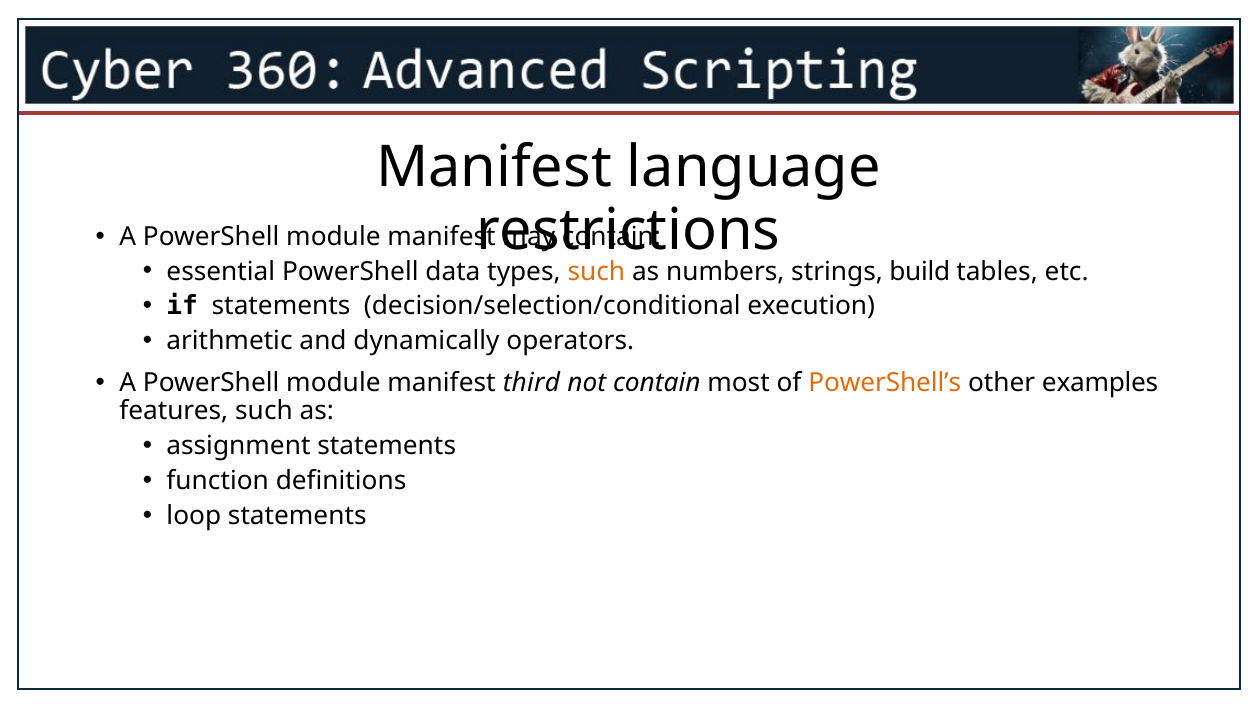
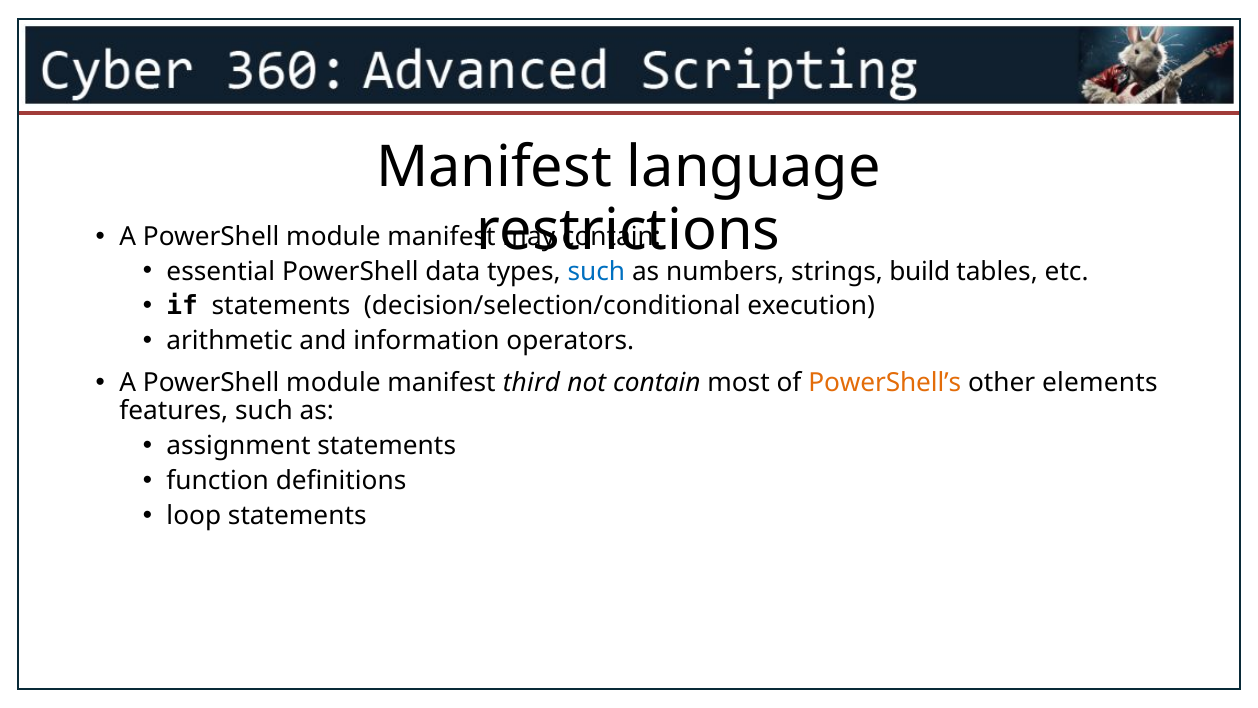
such at (596, 271) colour: orange -> blue
dynamically: dynamically -> information
examples: examples -> elements
